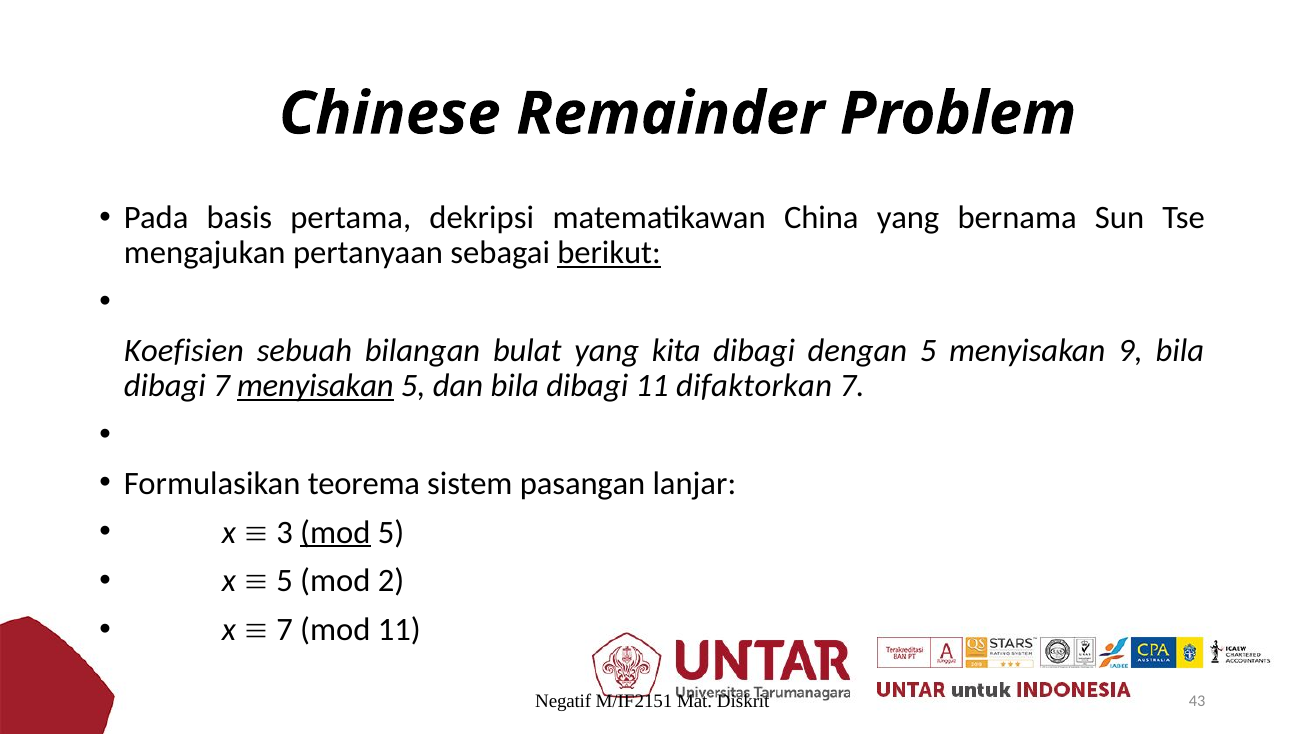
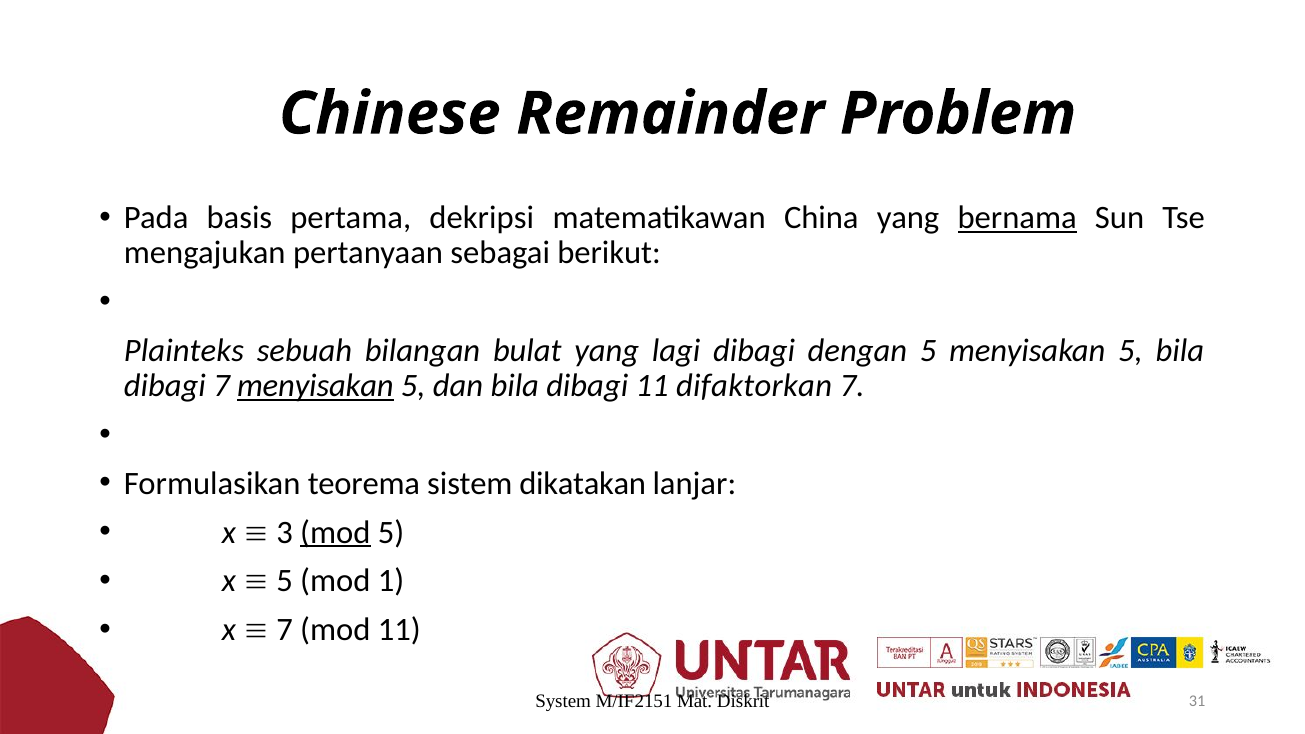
bernama underline: none -> present
berikut underline: present -> none
Koefisien: Koefisien -> Plainteks
kita: kita -> lagi
5 menyisakan 9: 9 -> 5
pasangan: pasangan -> dikatakan
2: 2 -> 1
Negatif: Negatif -> System
43: 43 -> 31
